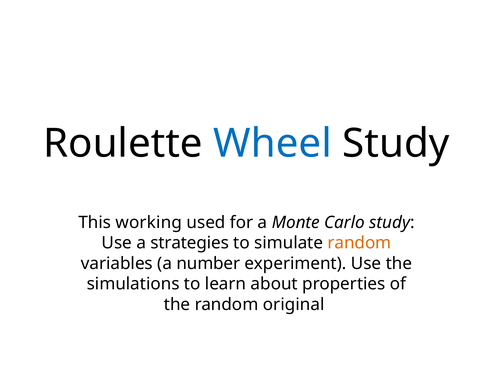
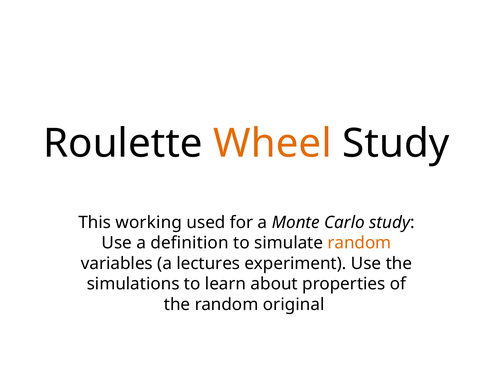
Wheel colour: blue -> orange
strategies: strategies -> definition
number: number -> lectures
